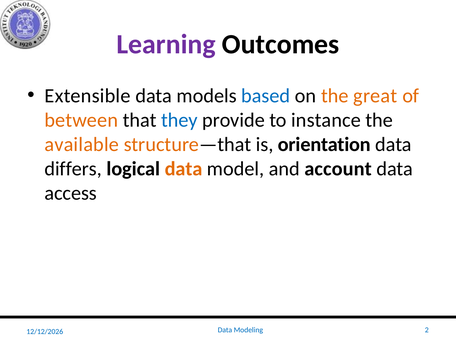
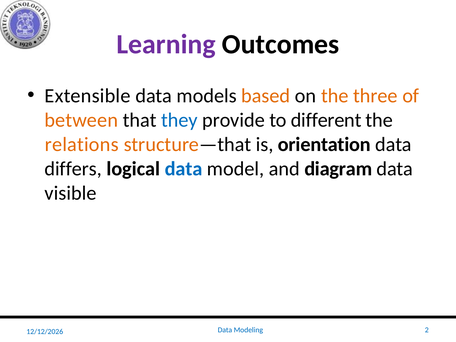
based colour: blue -> orange
great: great -> three
instance: instance -> different
available: available -> relations
data at (184, 169) colour: orange -> blue
account: account -> diagram
access: access -> visible
